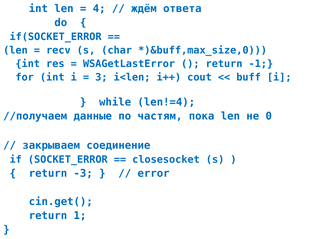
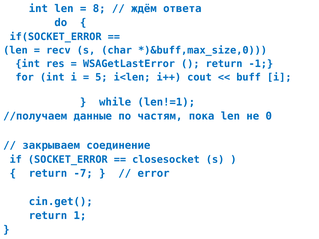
4: 4 -> 8
3: 3 -> 5
len!=4: len!=4 -> len!=1
-3: -3 -> -7
